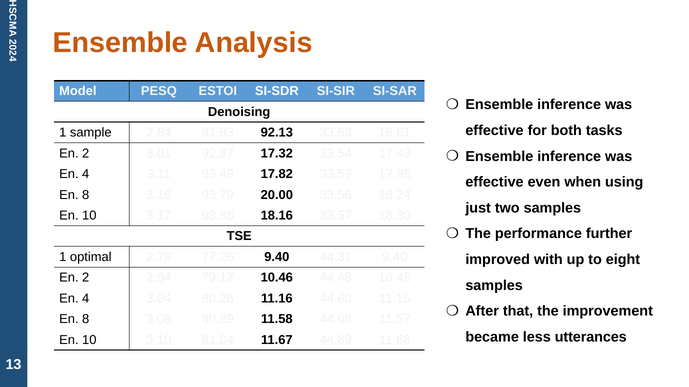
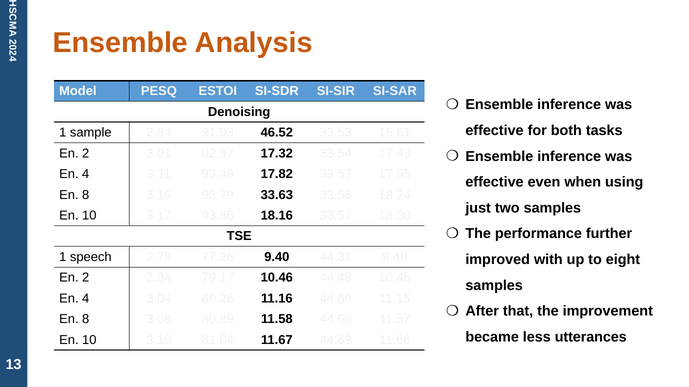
92.13: 92.13 -> 46.52
20.00: 20.00 -> 33.63
optimal: optimal -> speech
